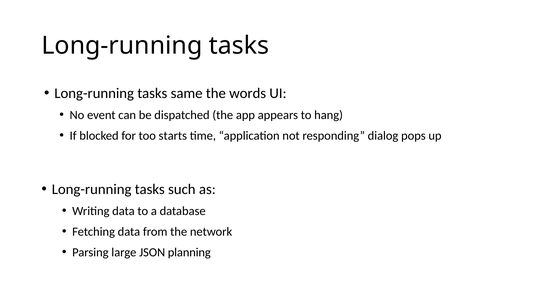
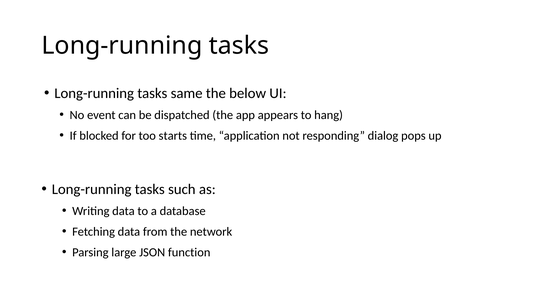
words: words -> below
planning: planning -> function
